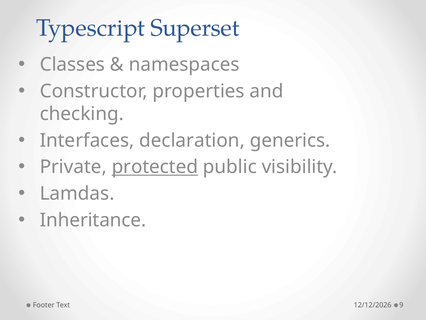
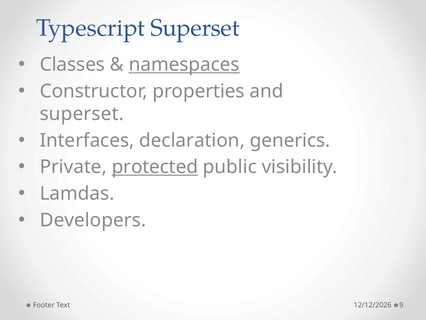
namespaces underline: none -> present
checking at (82, 114): checking -> superset
Inheritance: Inheritance -> Developers
